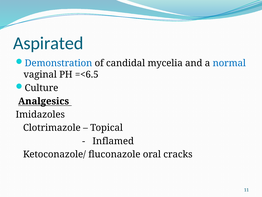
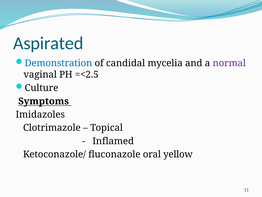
normal colour: blue -> purple
=<6.5: =<6.5 -> =<2.5
Analgesics: Analgesics -> Symptoms
cracks: cracks -> yellow
